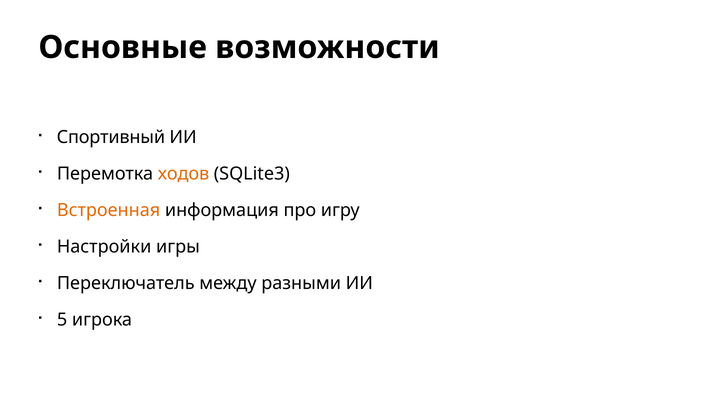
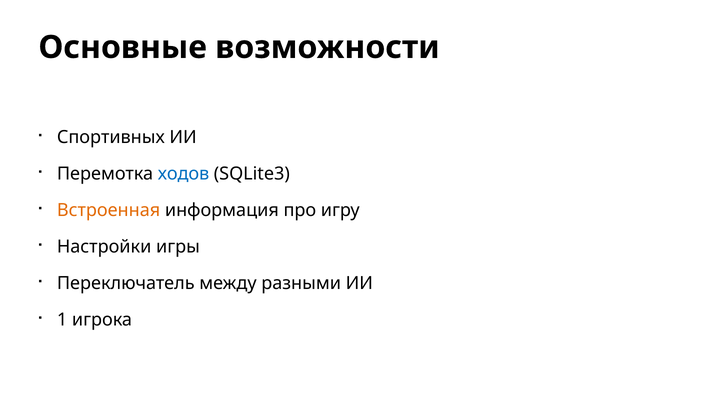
Спортивный: Спортивный -> Спортивных
ходов colour: orange -> blue
5: 5 -> 1
